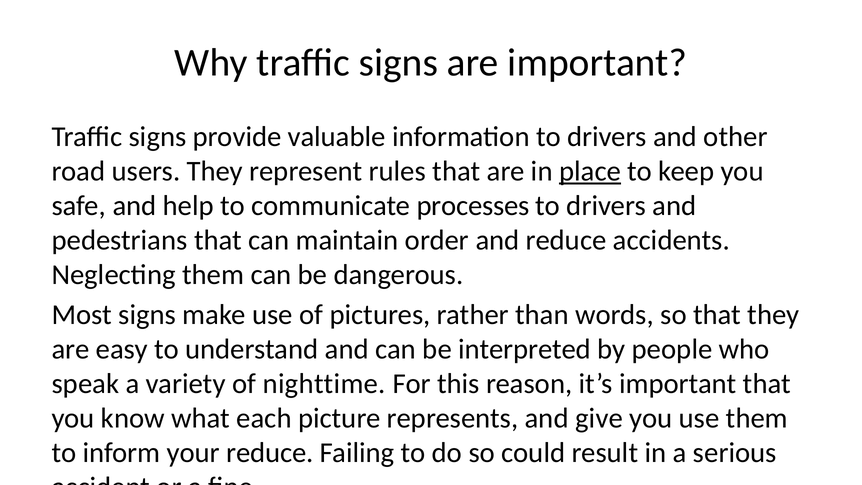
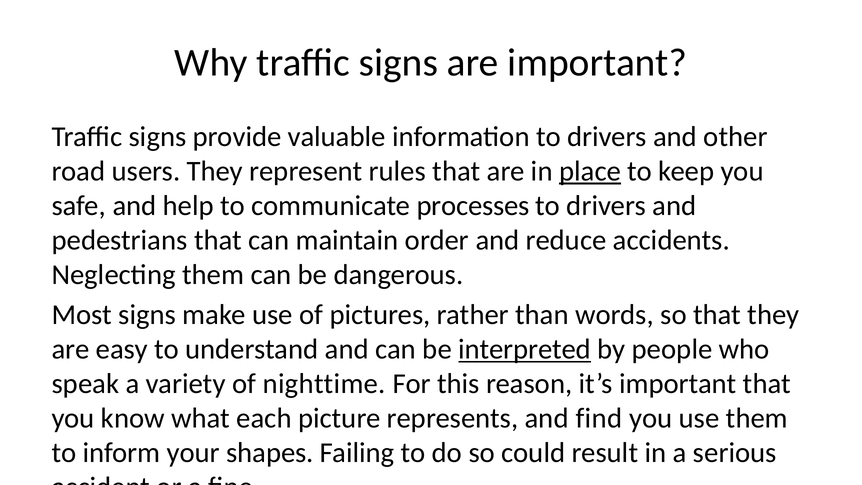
interpreted underline: none -> present
give: give -> find
your reduce: reduce -> shapes
